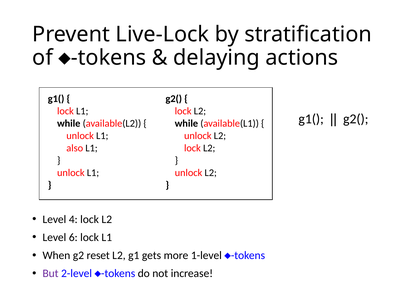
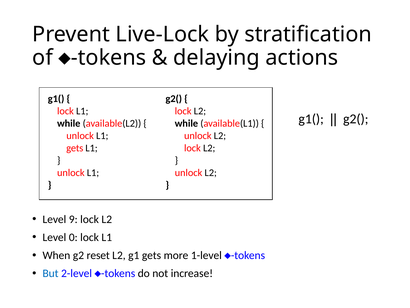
also at (75, 148): also -> gets
4: 4 -> 9
6: 6 -> 0
But colour: purple -> blue
